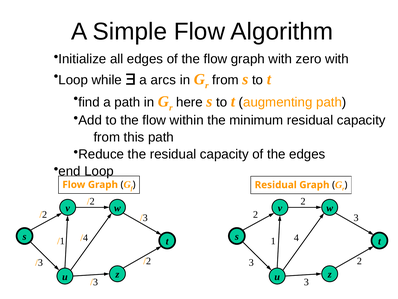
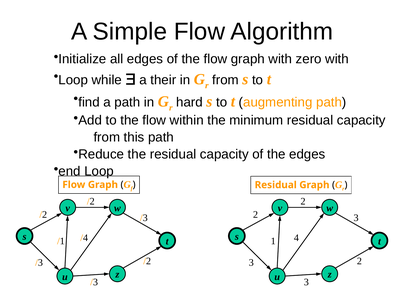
arcs: arcs -> their
here: here -> hard
